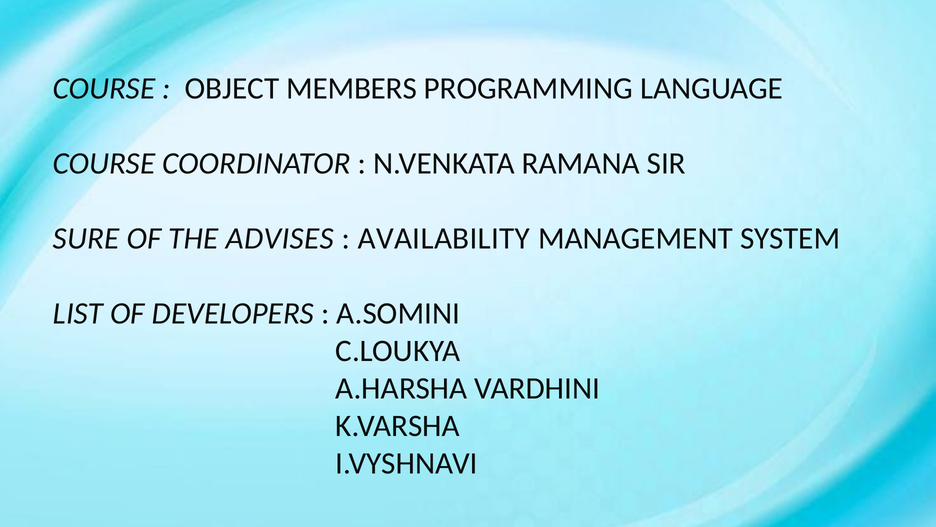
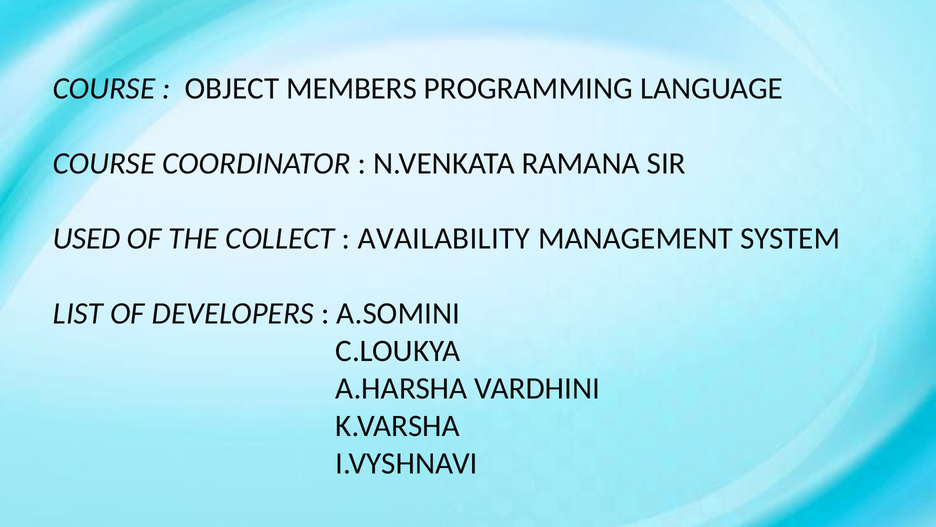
SURE: SURE -> USED
ADVISES: ADVISES -> COLLECT
